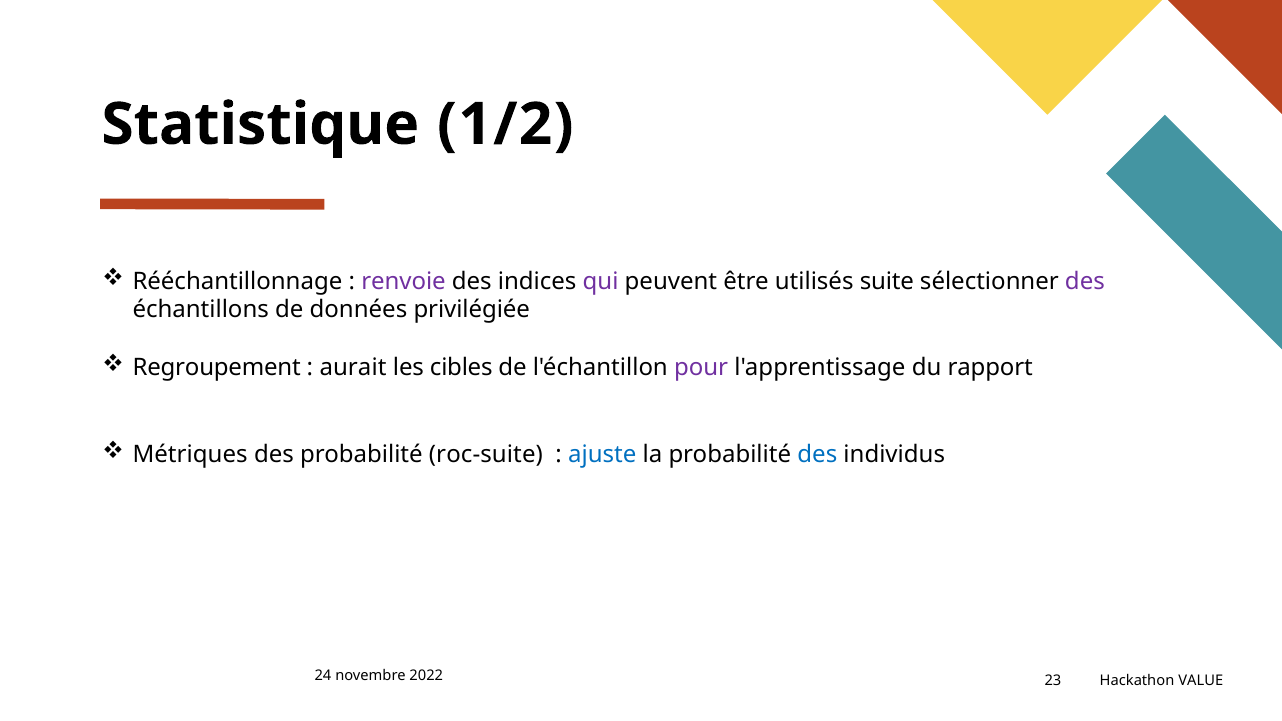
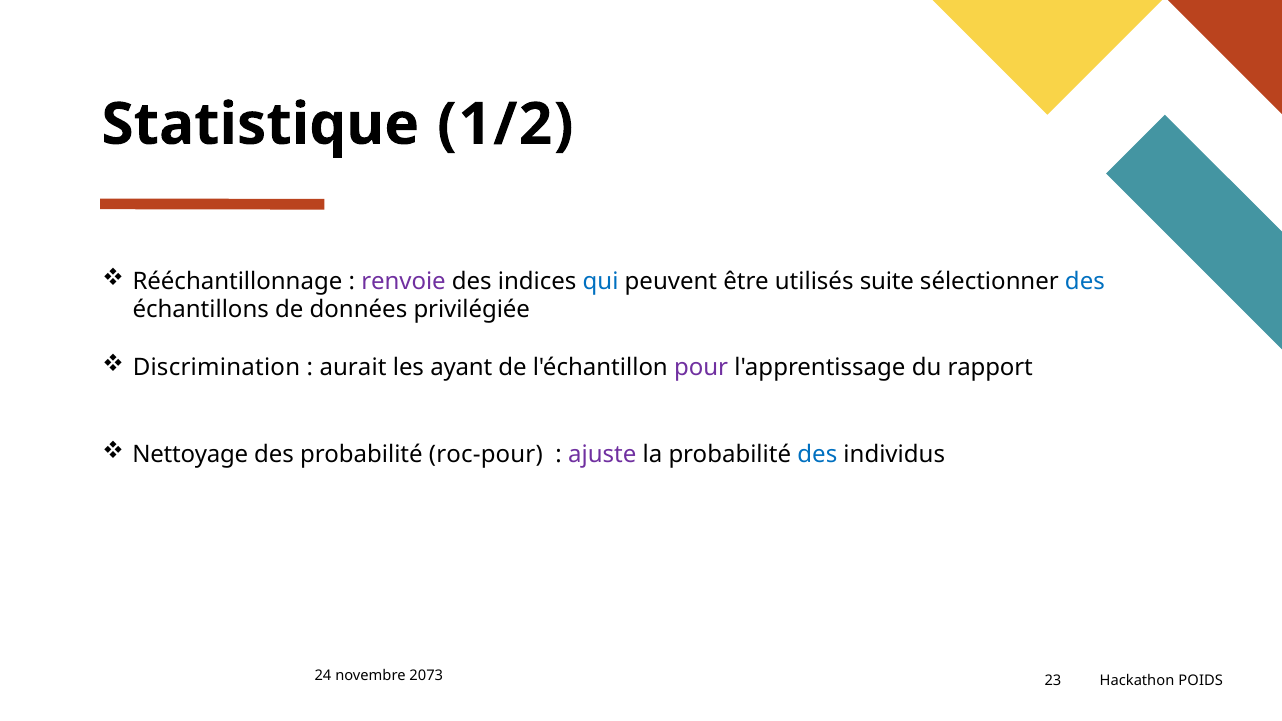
qui colour: purple -> blue
des at (1085, 281) colour: purple -> blue
Regroupement: Regroupement -> Discrimination
cibles: cibles -> ayant
Métriques: Métriques -> Nettoyage
roc-suite: roc-suite -> roc-pour
ajuste colour: blue -> purple
2022: 2022 -> 2073
VALUE: VALUE -> POIDS
